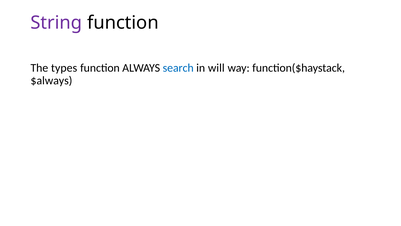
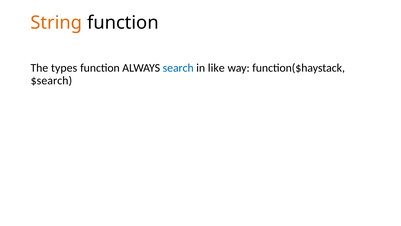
String colour: purple -> orange
will: will -> like
$always: $always -> $search
